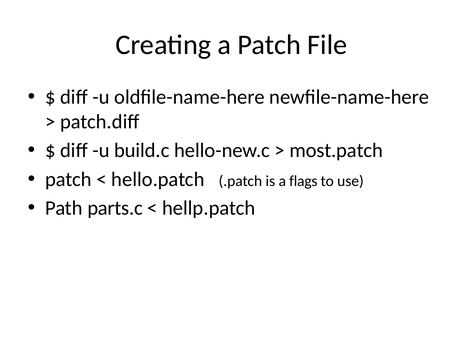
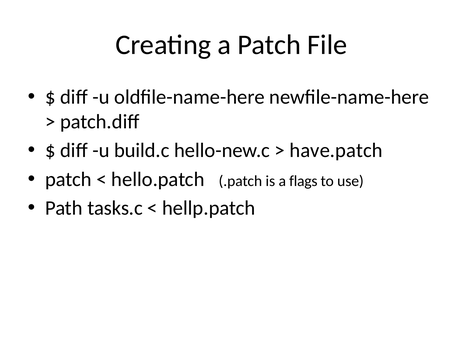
most.patch: most.patch -> have.patch
parts.c: parts.c -> tasks.c
